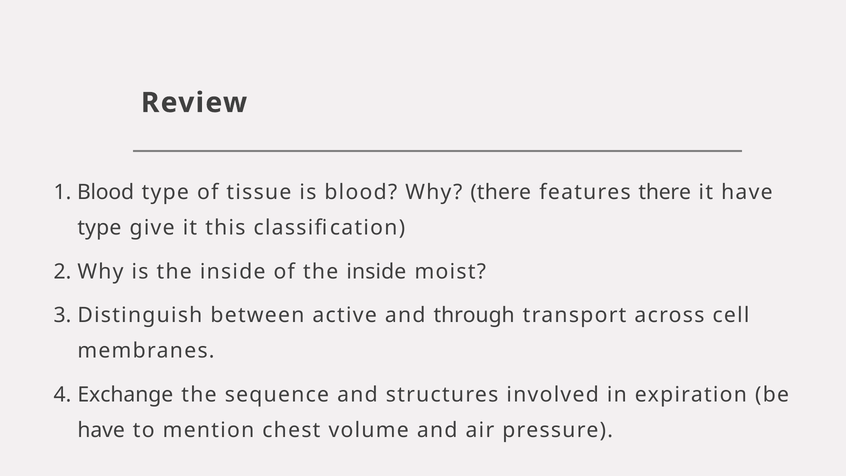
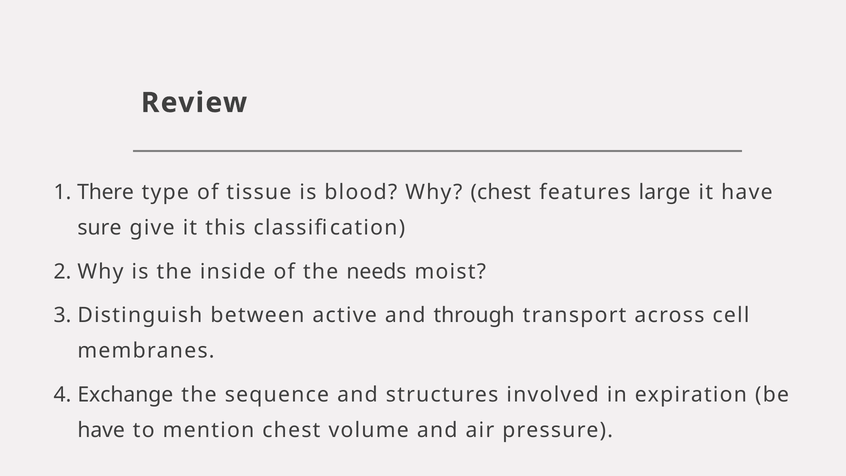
Blood at (106, 192): Blood -> There
Why there: there -> chest
features there: there -> large
type at (99, 228): type -> sure
of the inside: inside -> needs
